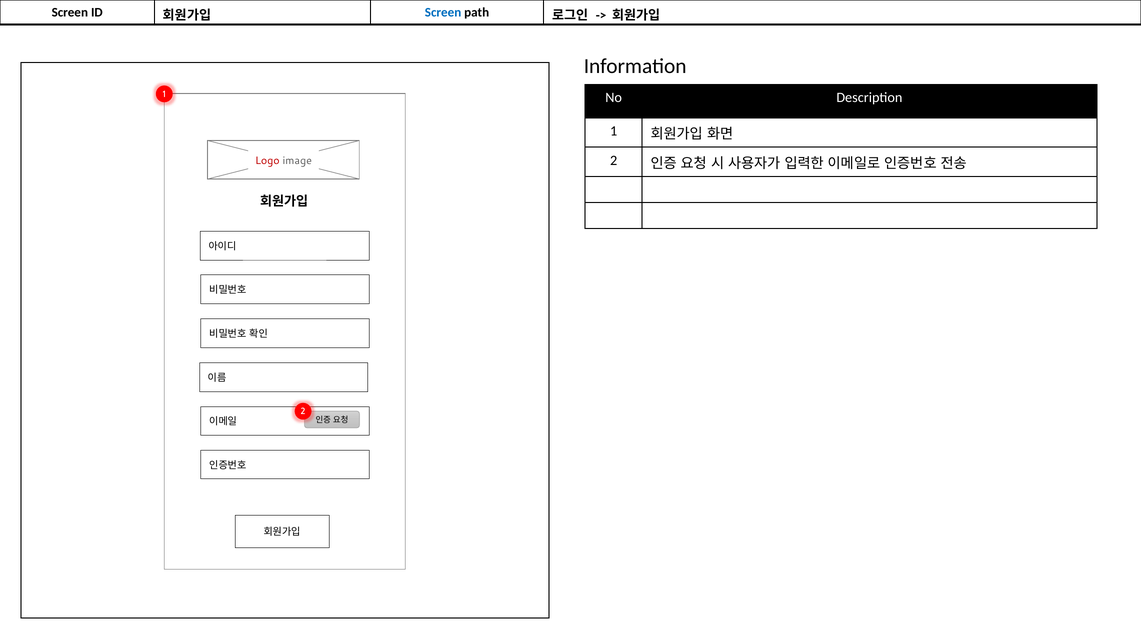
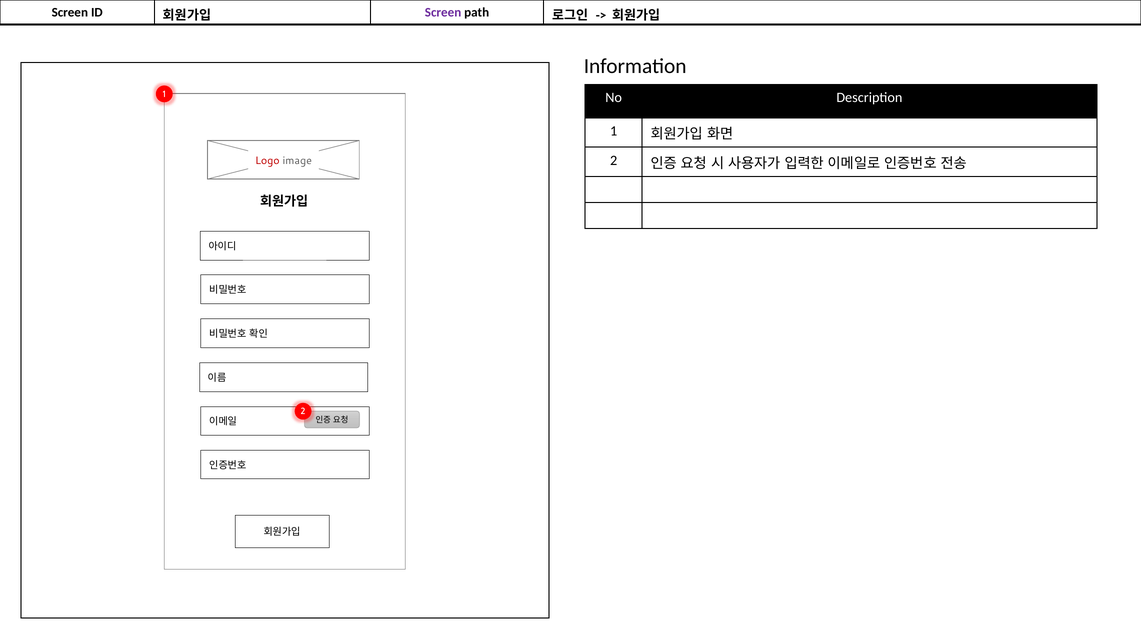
Screen at (443, 13) colour: blue -> purple
